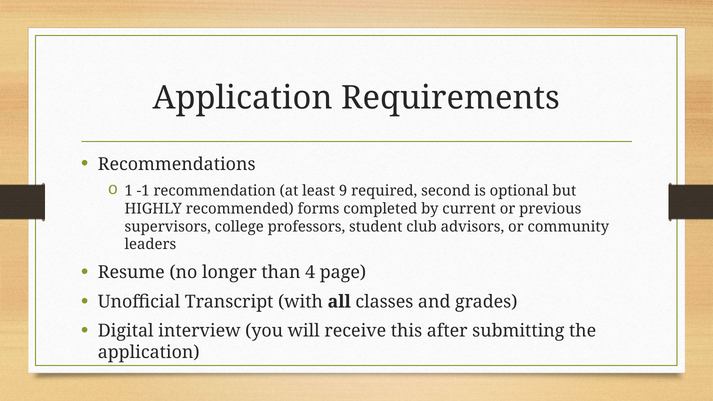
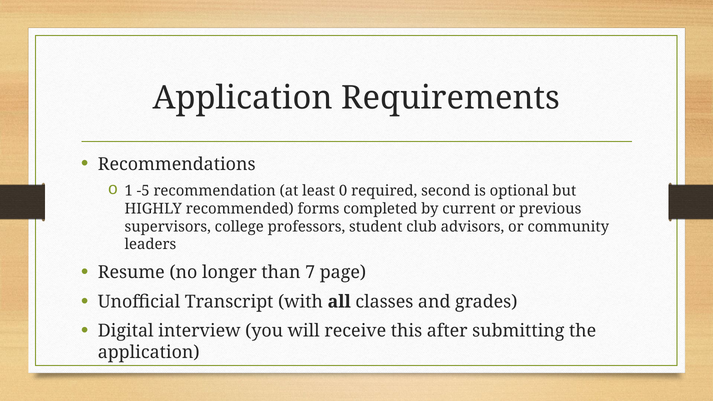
-1: -1 -> -5
9: 9 -> 0
4: 4 -> 7
